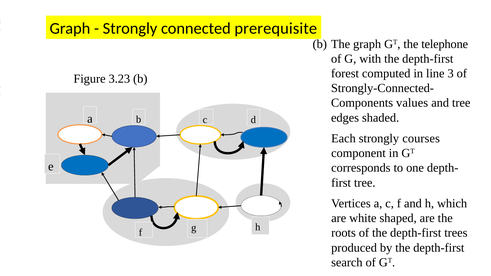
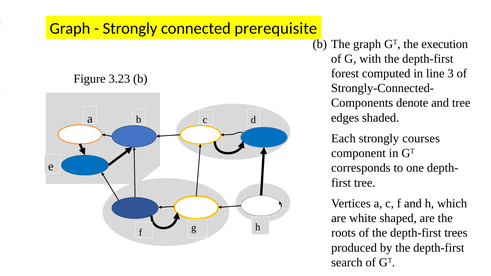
telephone: telephone -> execution
values: values -> denote
